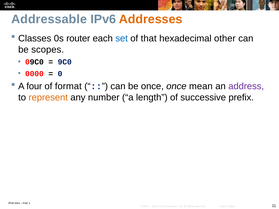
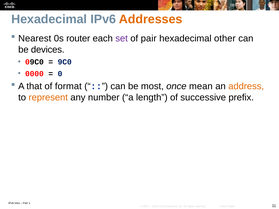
Addressable at (49, 19): Addressable -> Hexadecimal
Classes: Classes -> Nearest
set colour: blue -> purple
that: that -> pair
scopes: scopes -> devices
four: four -> that
be once: once -> most
address colour: purple -> orange
